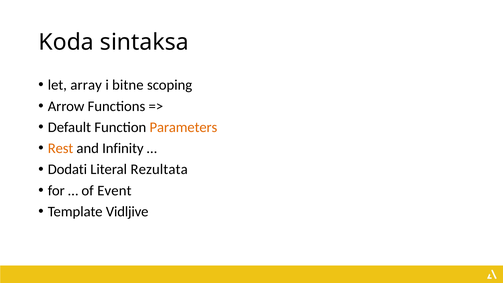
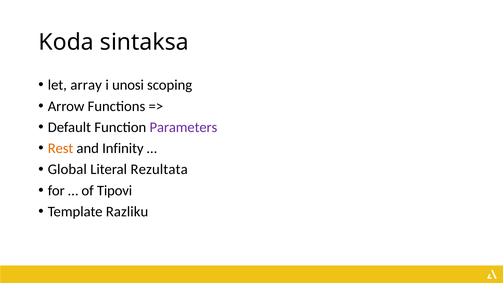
bitne: bitne -> unosi
Parameters colour: orange -> purple
Dodati: Dodati -> Global
Event: Event -> Tipovi
Vidljive: Vidljive -> Razliku
